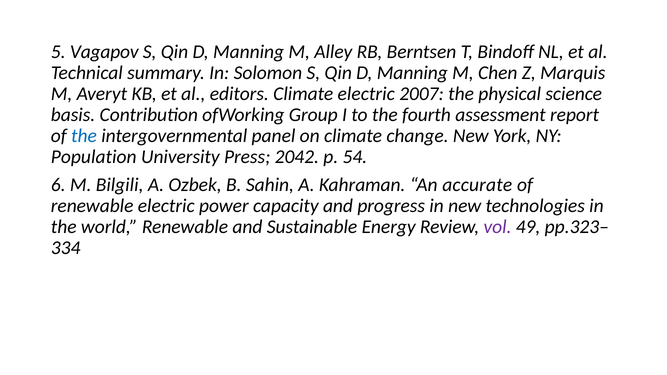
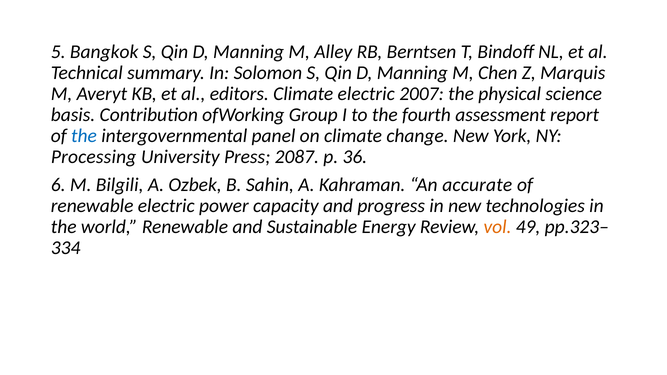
Vagapov: Vagapov -> Bangkok
Population: Population -> Processing
2042: 2042 -> 2087
54: 54 -> 36
vol colour: purple -> orange
